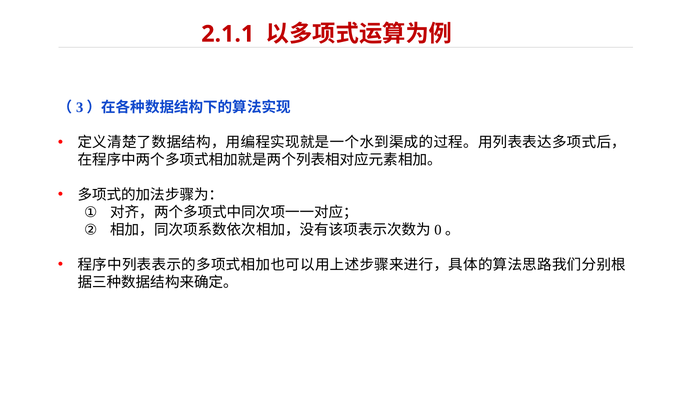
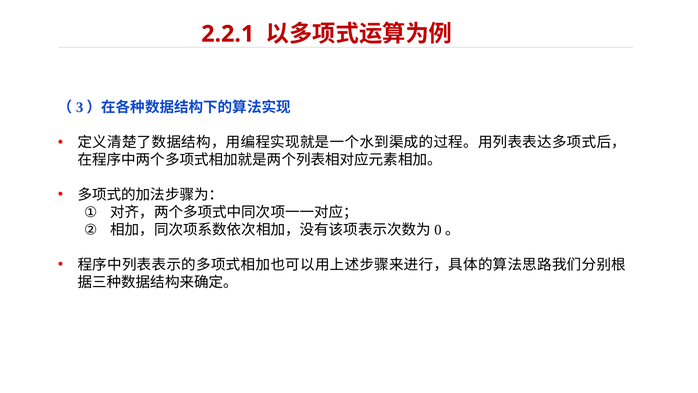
2.1.1: 2.1.1 -> 2.2.1
